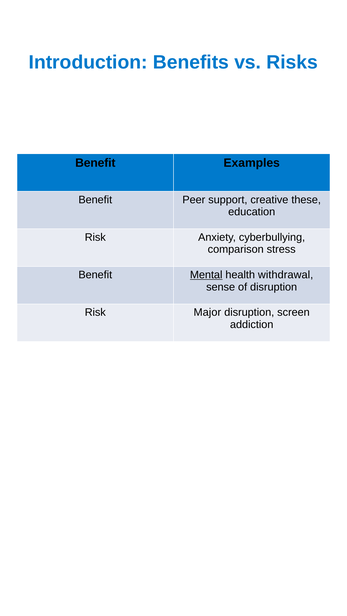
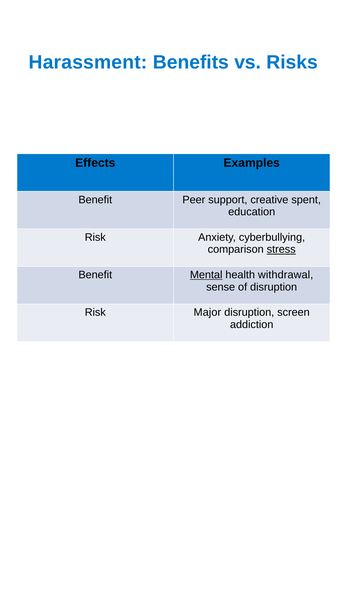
Introduction: Introduction -> Harassment
Benefit at (95, 163): Benefit -> Effects
these: these -> spent
stress underline: none -> present
